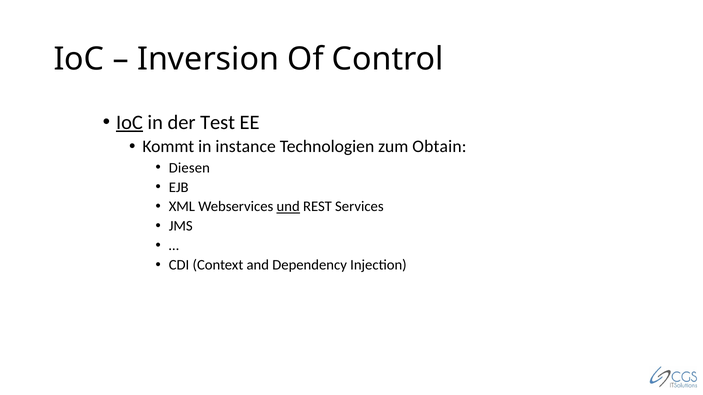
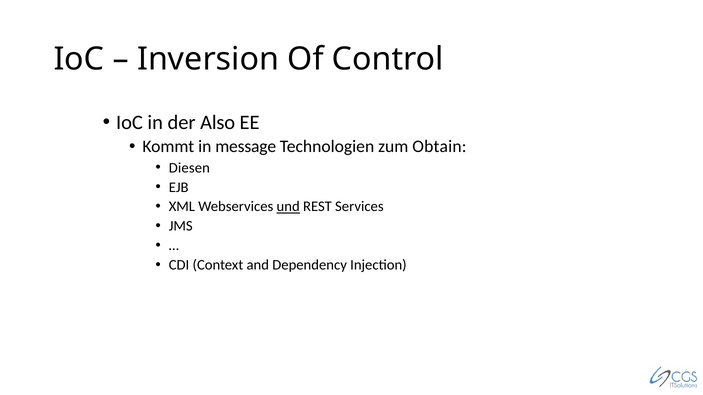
IoC at (129, 123) underline: present -> none
Test: Test -> Also
instance: instance -> message
